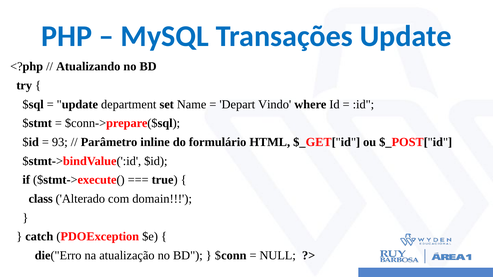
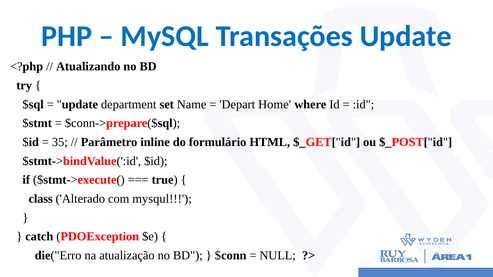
Vindo: Vindo -> Home
93: 93 -> 35
domain: domain -> mysqul
